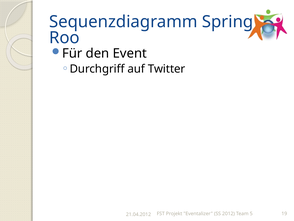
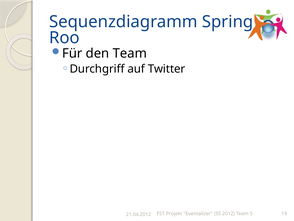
den Event: Event -> Team
